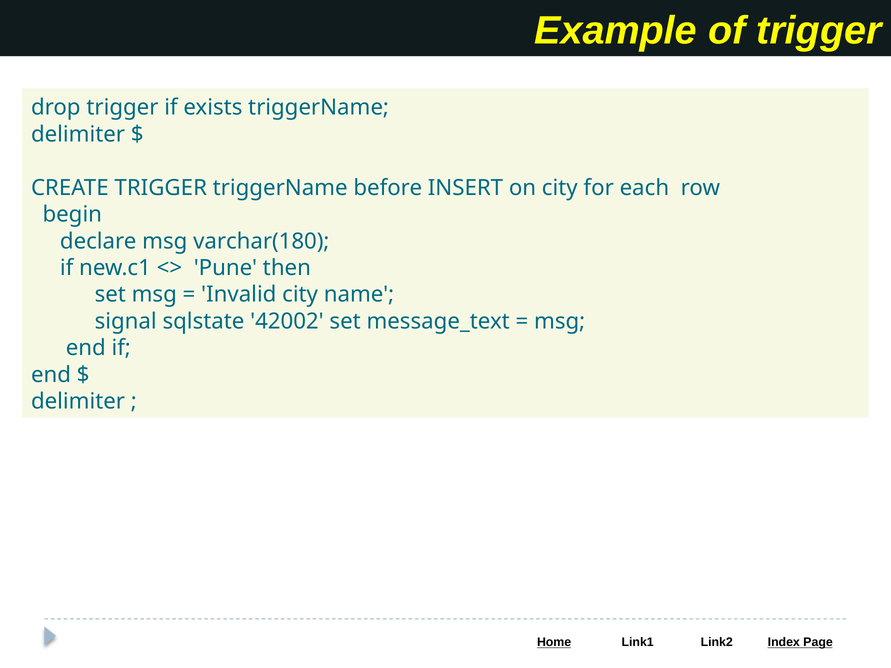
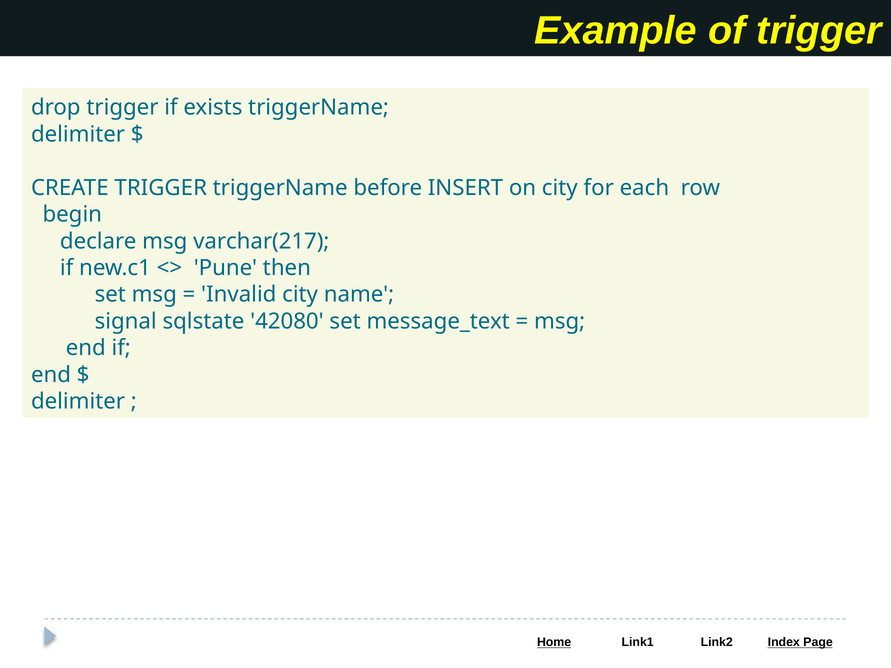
varchar(180: varchar(180 -> varchar(217
42002: 42002 -> 42080
